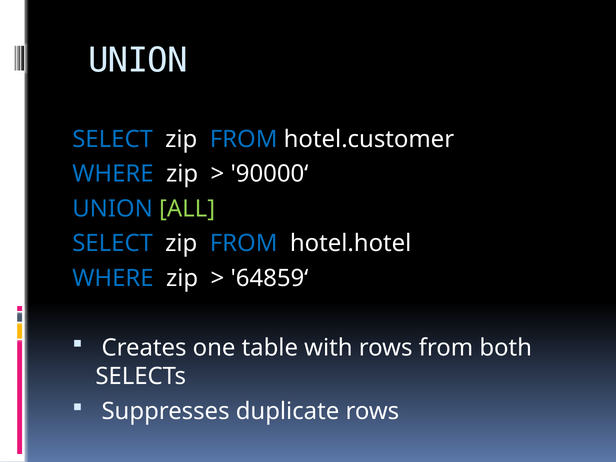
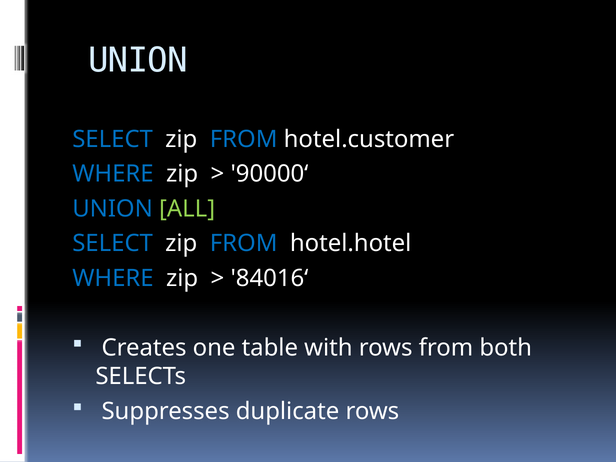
64859‘: 64859‘ -> 84016‘
